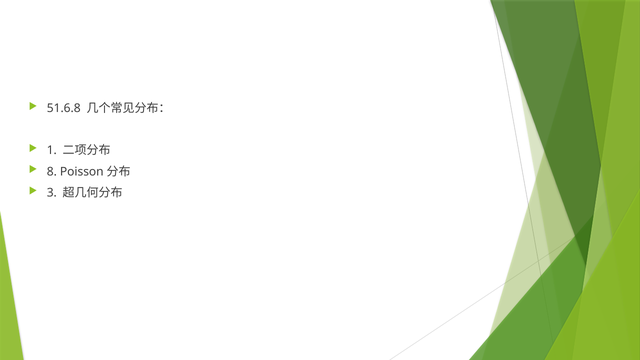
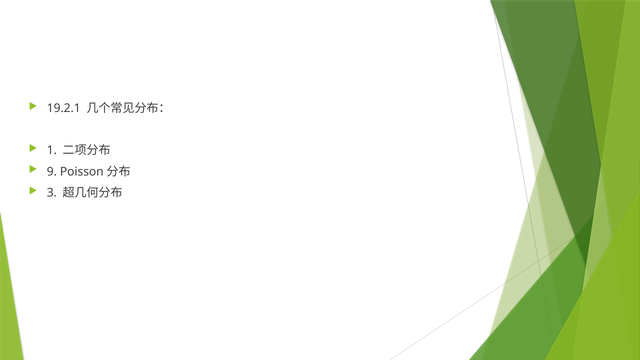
51.6.8: 51.6.8 -> 19.2.1
8: 8 -> 9
